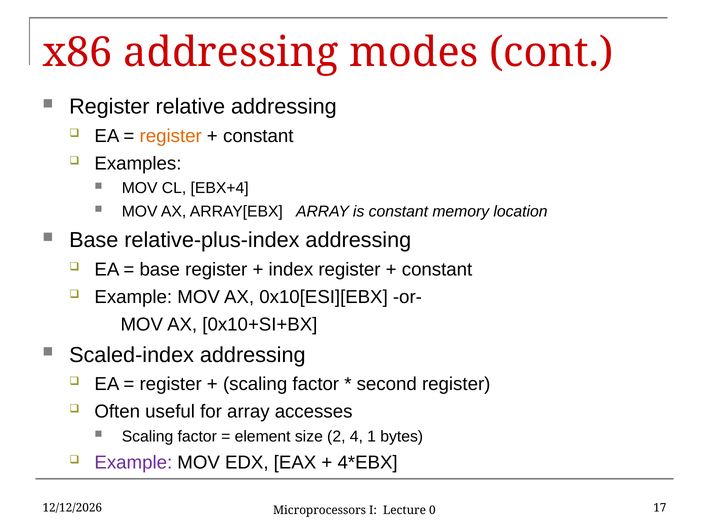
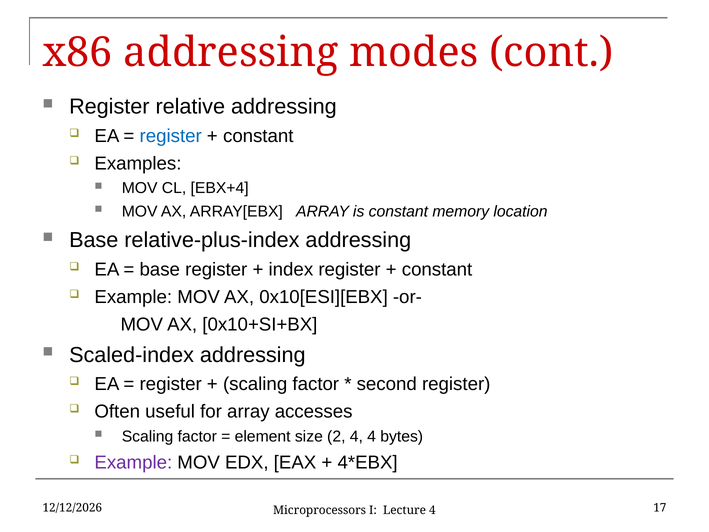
register at (171, 136) colour: orange -> blue
4 1: 1 -> 4
Lecture 0: 0 -> 4
